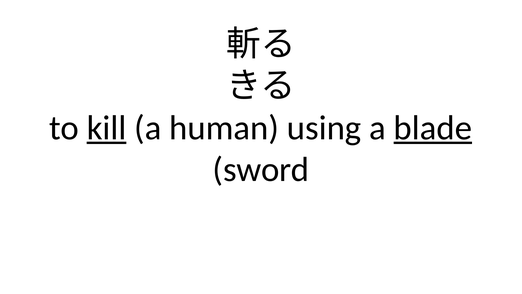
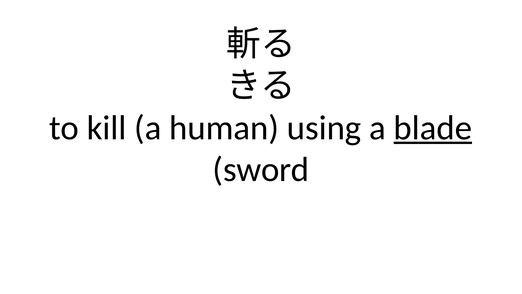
kill underline: present -> none
